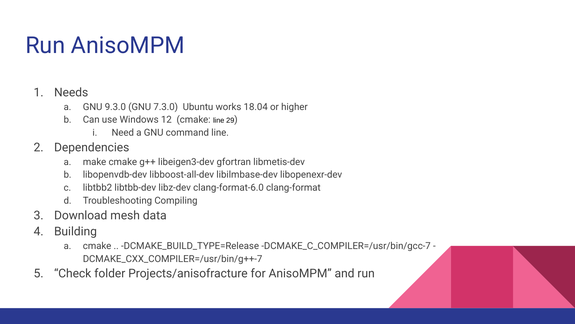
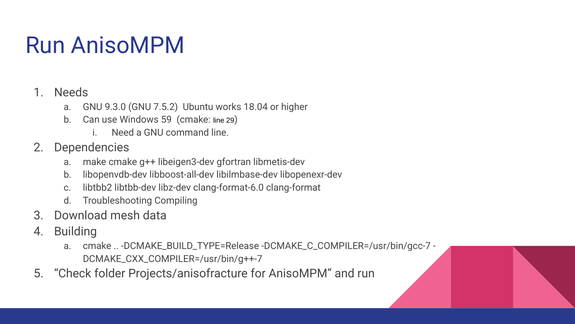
7.3.0: 7.3.0 -> 7.5.2
12: 12 -> 59
